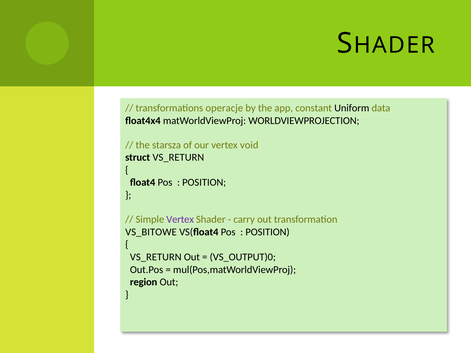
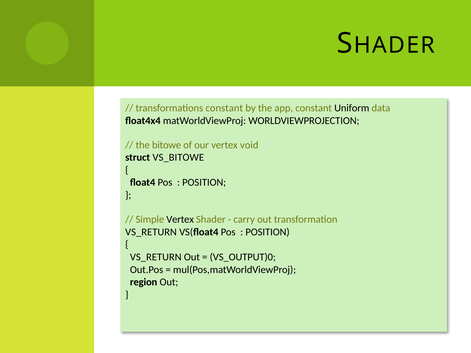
transformations operacje: operacje -> constant
starsza: starsza -> bitowe
struct VS_RETURN: VS_RETURN -> VS_BITOWE
Vertex at (180, 220) colour: purple -> black
VS_BITOWE at (151, 232): VS_BITOWE -> VS_RETURN
